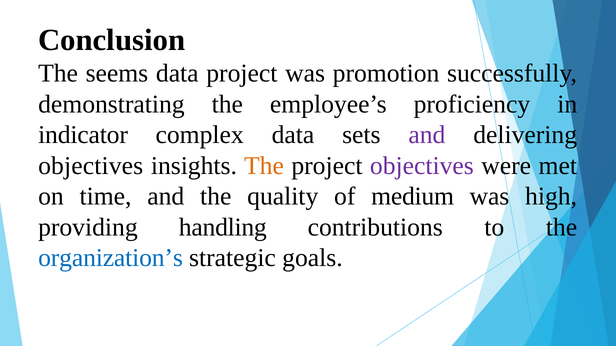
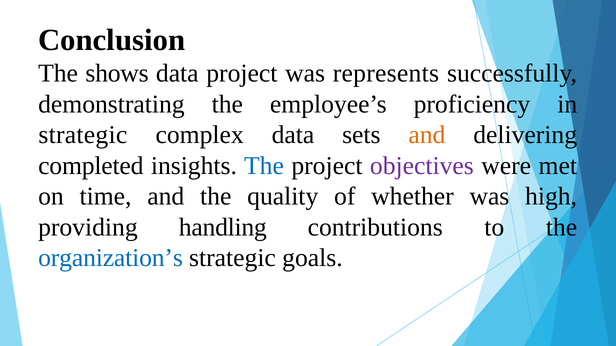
seems: seems -> shows
promotion: promotion -> represents
indicator at (83, 135): indicator -> strategic
and at (427, 135) colour: purple -> orange
objectives at (91, 166): objectives -> completed
The at (264, 166) colour: orange -> blue
medium: medium -> whether
